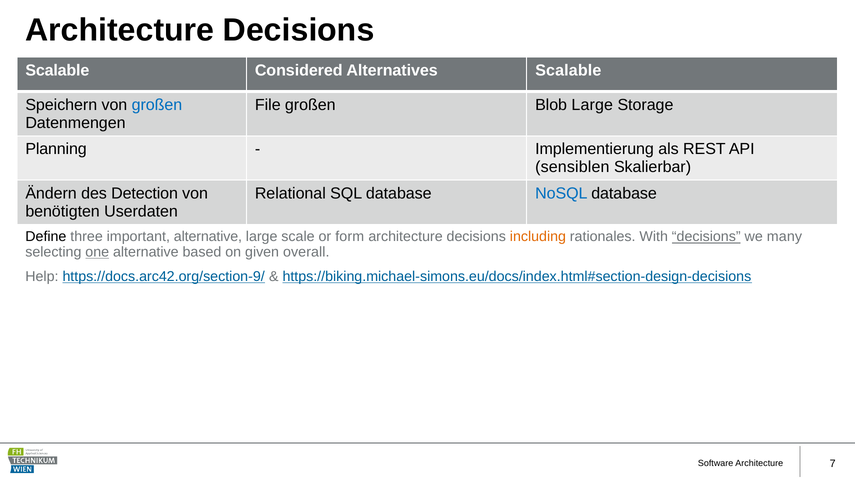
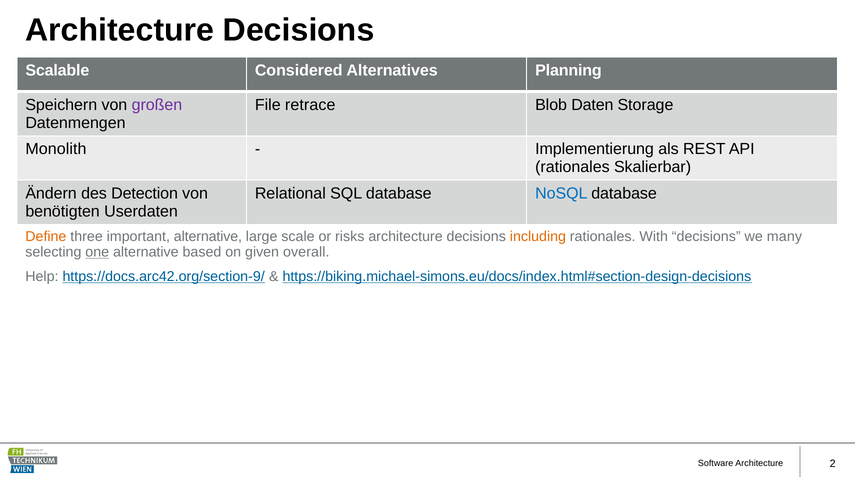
Alternatives Scalable: Scalable -> Planning
großen at (157, 105) colour: blue -> purple
File großen: großen -> retrace
Blob Large: Large -> Daten
Planning: Planning -> Monolith
sensiblen at (572, 167): sensiblen -> rationales
Define colour: black -> orange
form: form -> risks
decisions at (706, 237) underline: present -> none
7: 7 -> 2
